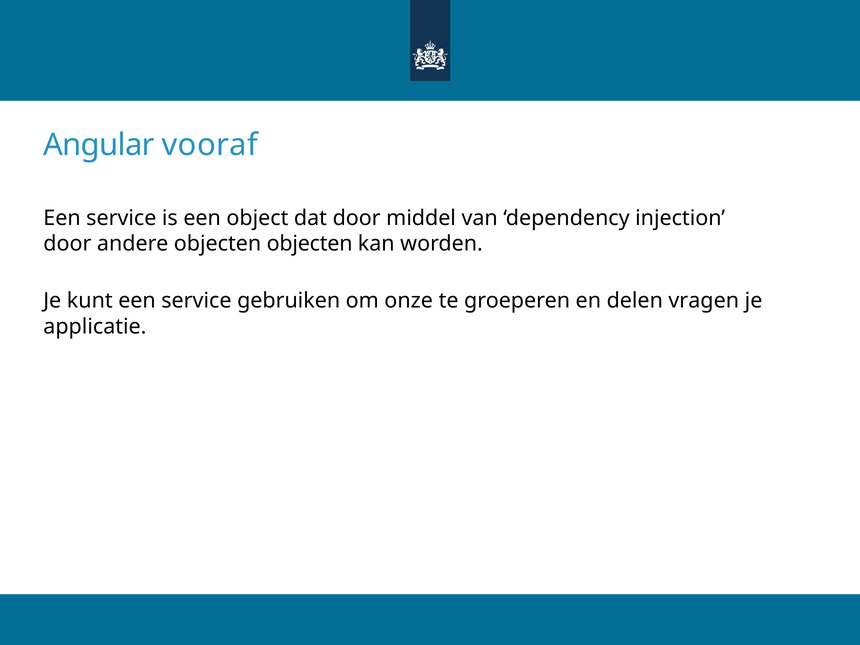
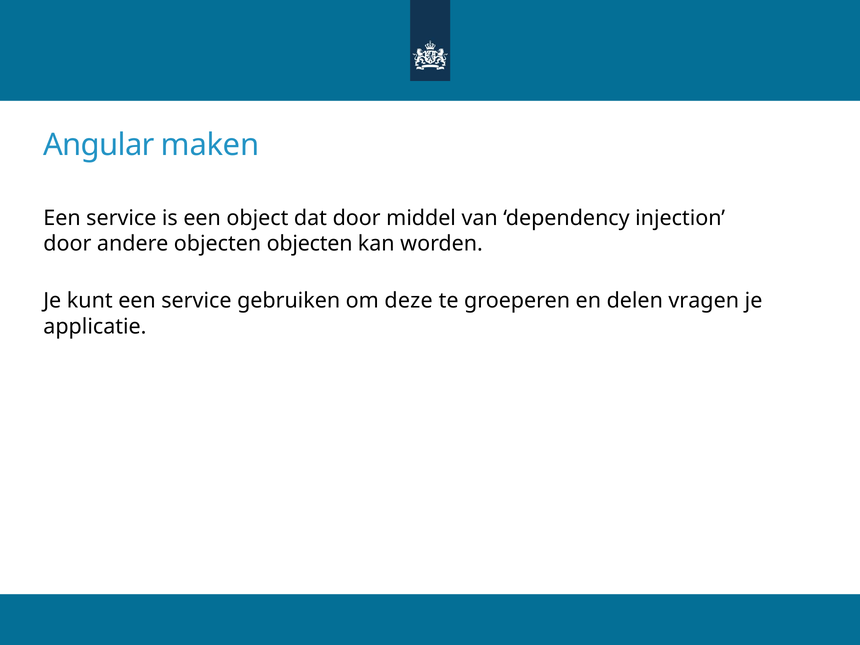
vooraf: vooraf -> maken
onze: onze -> deze
